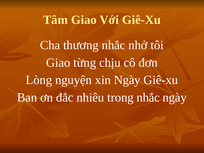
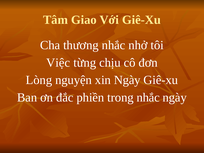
Giao at (58, 63): Giao -> Việc
nhiêu: nhiêu -> phiền
